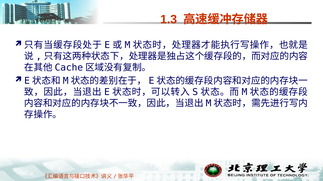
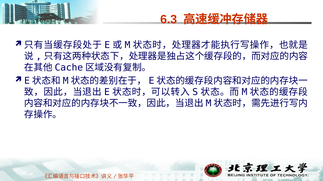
1.3: 1.3 -> 6.3
